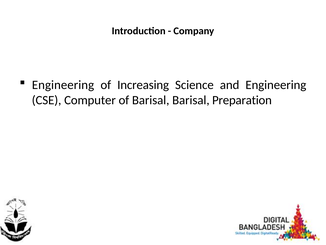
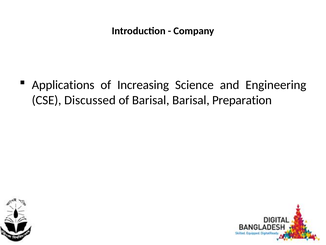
Engineering at (63, 85): Engineering -> Applications
Computer: Computer -> Discussed
